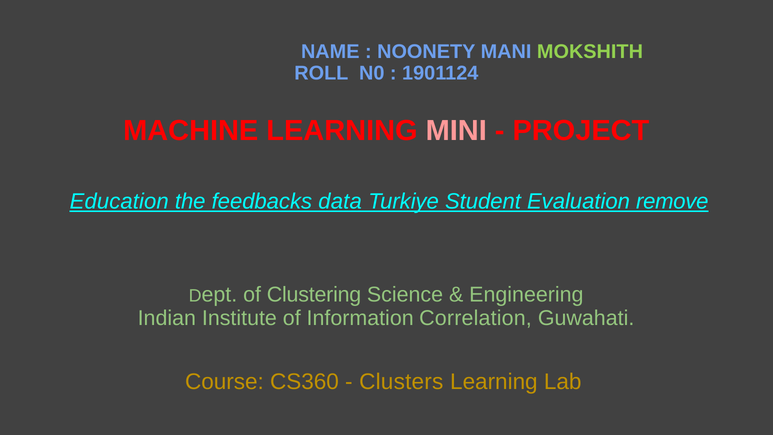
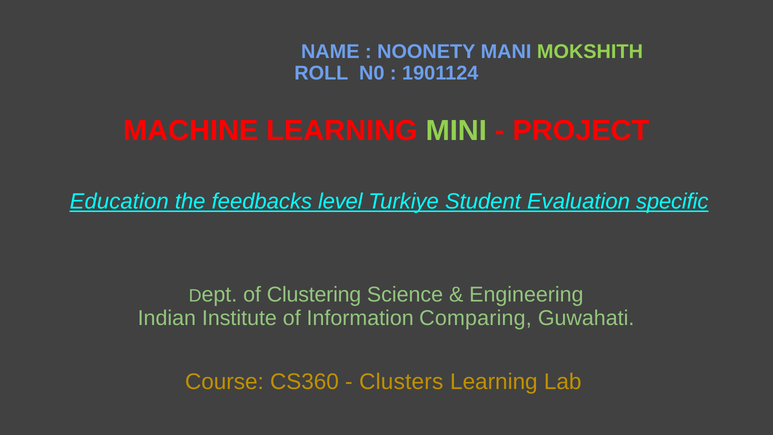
MINI colour: pink -> light green
data: data -> level
remove: remove -> specific
Correlation: Correlation -> Comparing
